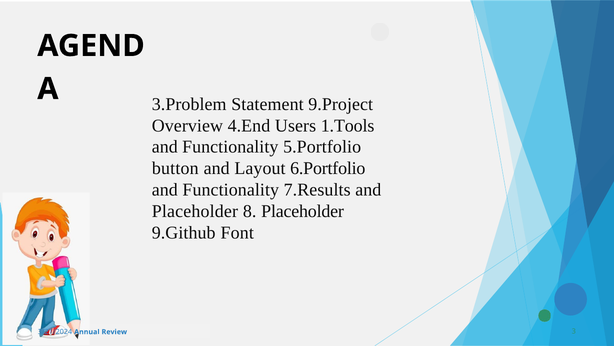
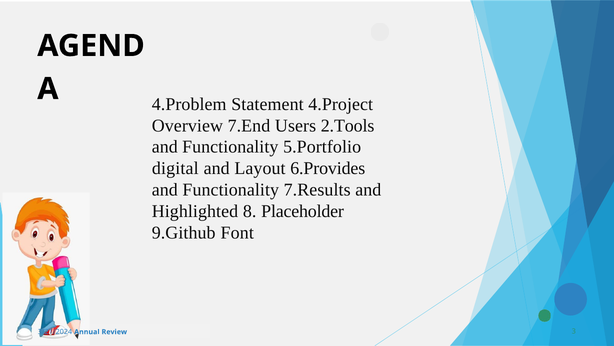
3.Problem: 3.Problem -> 4.Problem
9.Project: 9.Project -> 4.Project
4.End: 4.End -> 7.End
1.Tools: 1.Tools -> 2.Tools
button: button -> digital
6.Portfolio: 6.Portfolio -> 6.Provides
Placeholder at (195, 211): Placeholder -> Highlighted
